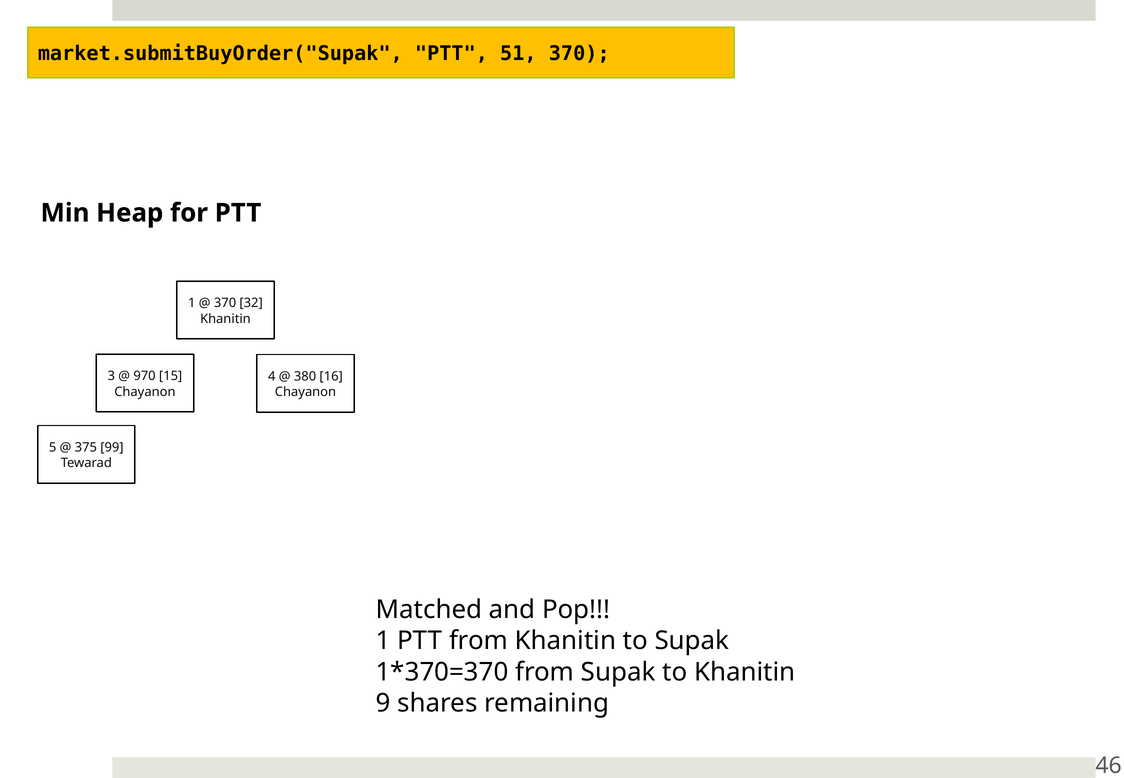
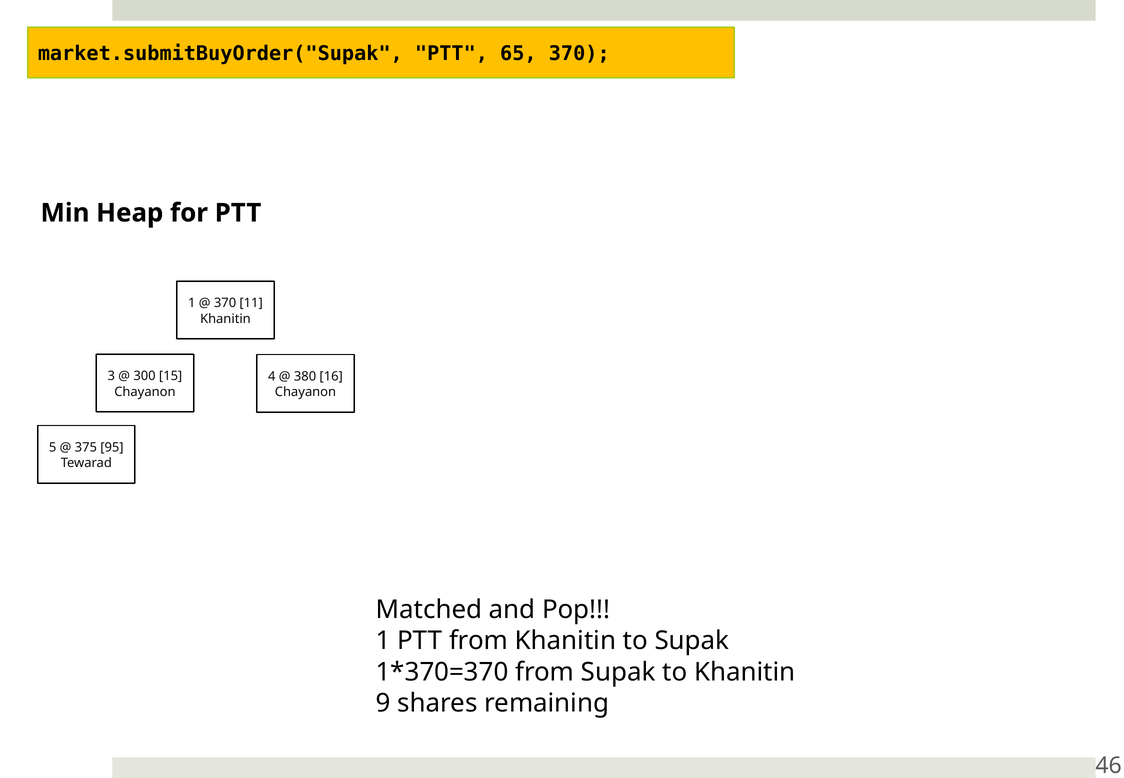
51: 51 -> 65
32: 32 -> 11
970: 970 -> 300
99: 99 -> 95
